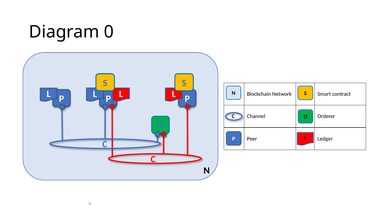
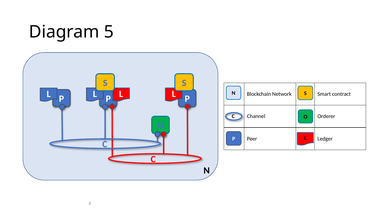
0: 0 -> 5
